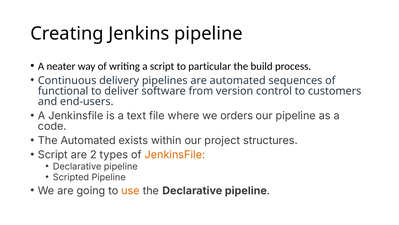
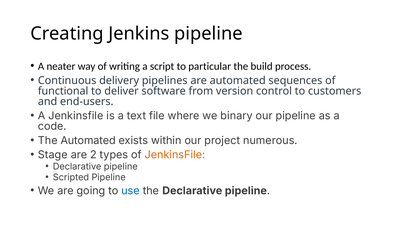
orders: orders -> binary
structures: structures -> numerous
Script at (53, 154): Script -> Stage
use colour: orange -> blue
